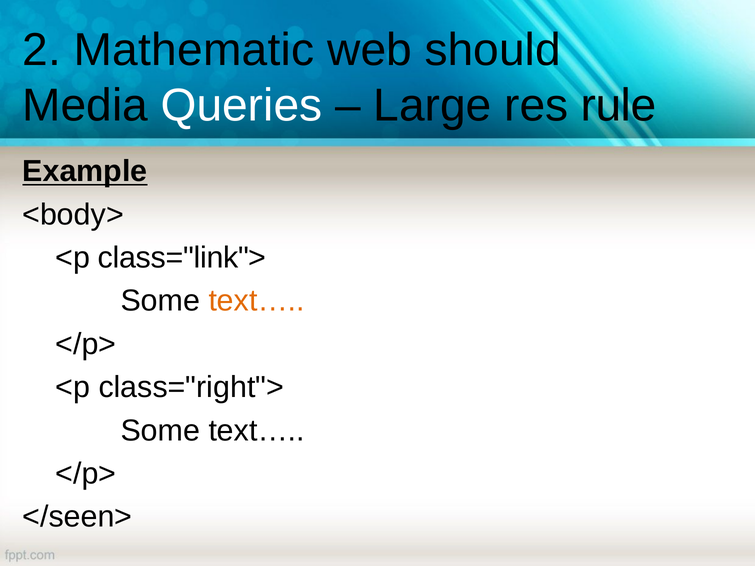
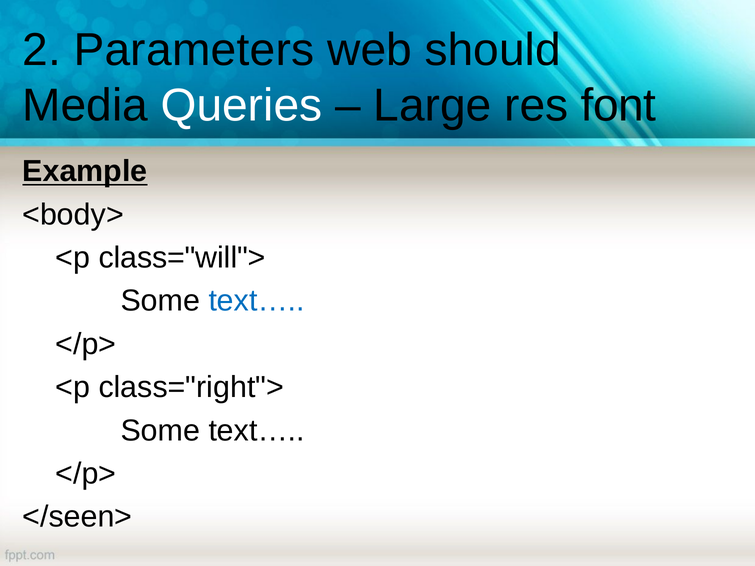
Mathematic: Mathematic -> Parameters
rule: rule -> font
class="link">: class="link"> -> class="will">
text… at (257, 301) colour: orange -> blue
